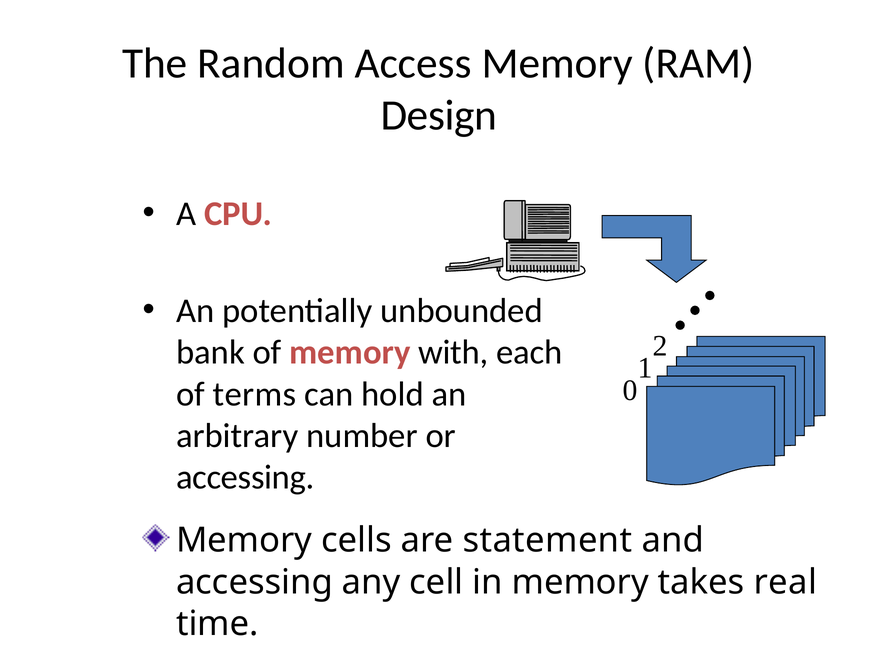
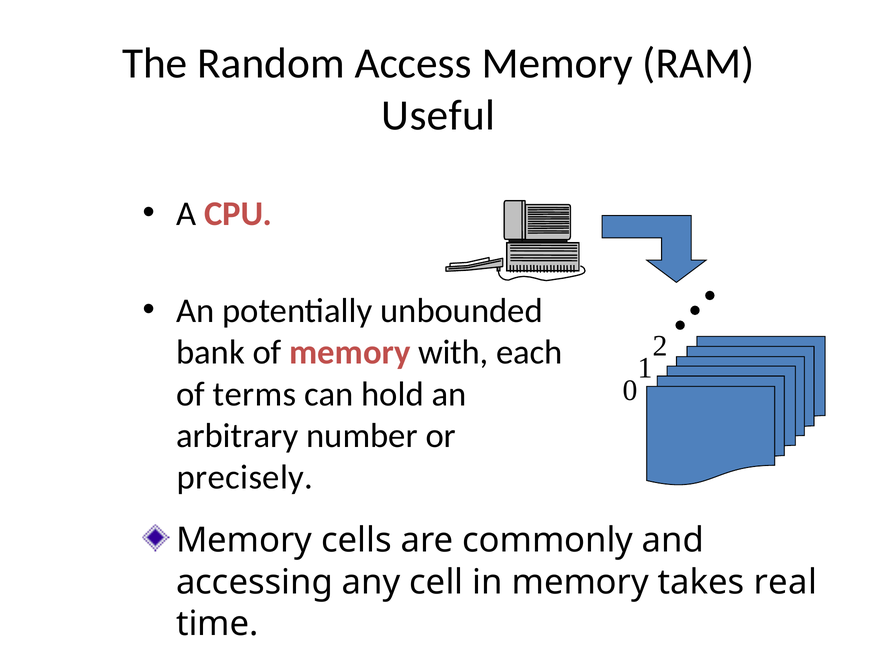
Design: Design -> Useful
accessing at (245, 477): accessing -> precisely
statement: statement -> commonly
